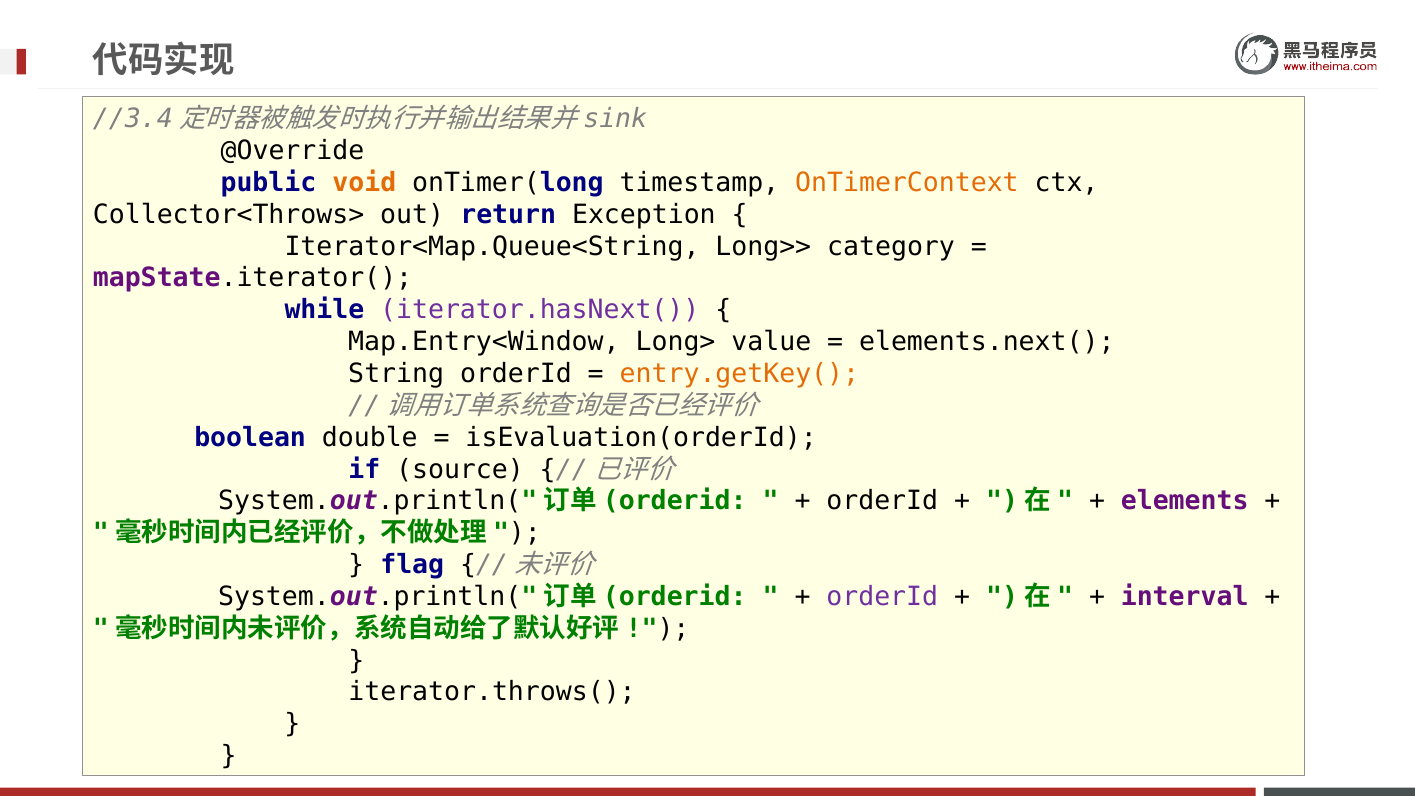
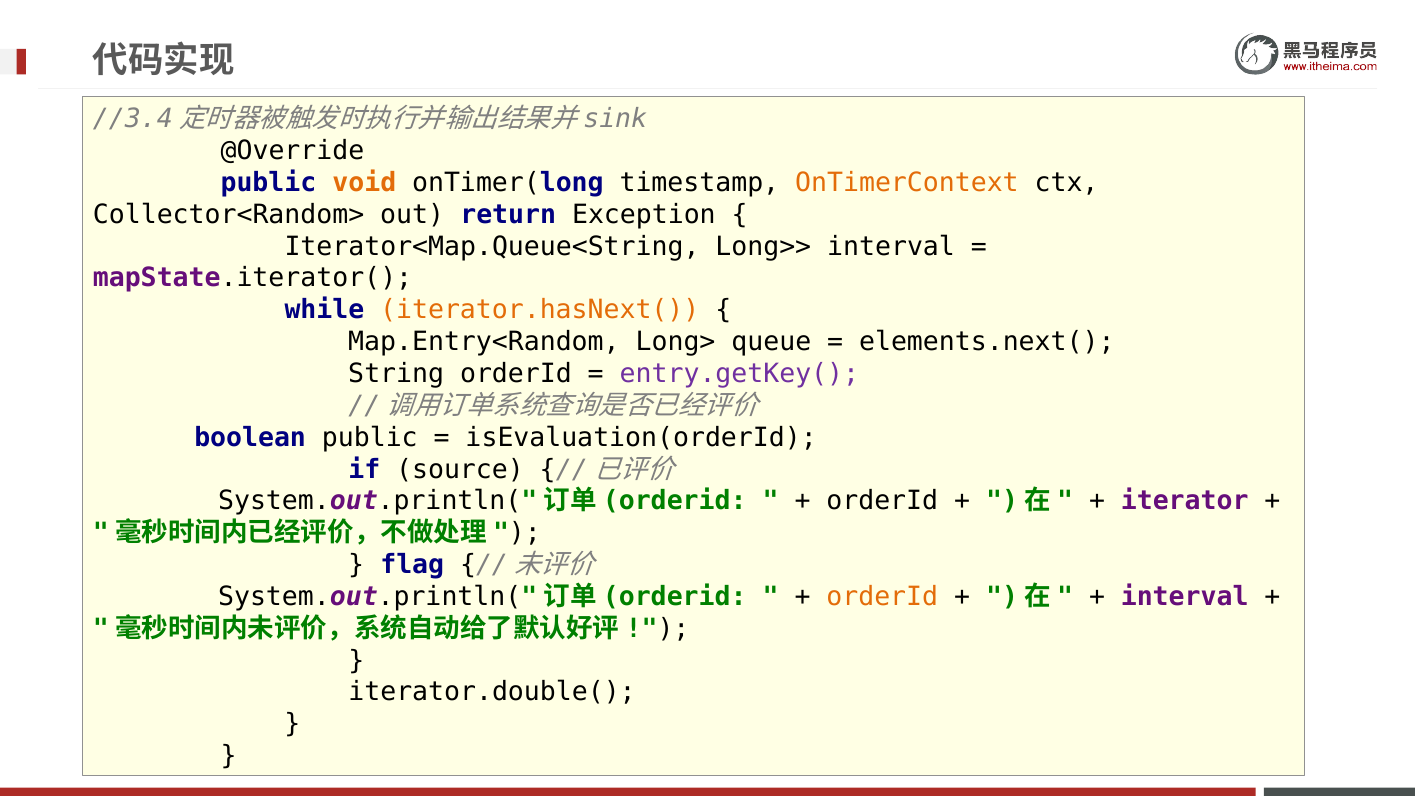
Collector<Throws>: Collector<Throws> -> Collector<Random>
Long>> category: category -> interval
iterator.hasNext( colour: purple -> orange
Map.Entry<Window: Map.Entry<Window -> Map.Entry<Random
value: value -> queue
entry.getKey( colour: orange -> purple
boolean double: double -> public
elements: elements -> iterator
orderId at (882, 597) colour: purple -> orange
iterator.throws(: iterator.throws( -> iterator.double(
